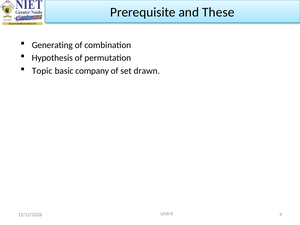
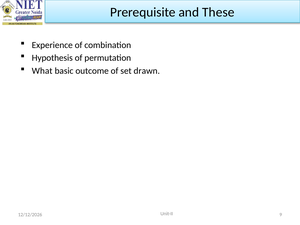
Generating: Generating -> Experience
Topic: Topic -> What
company: company -> outcome
